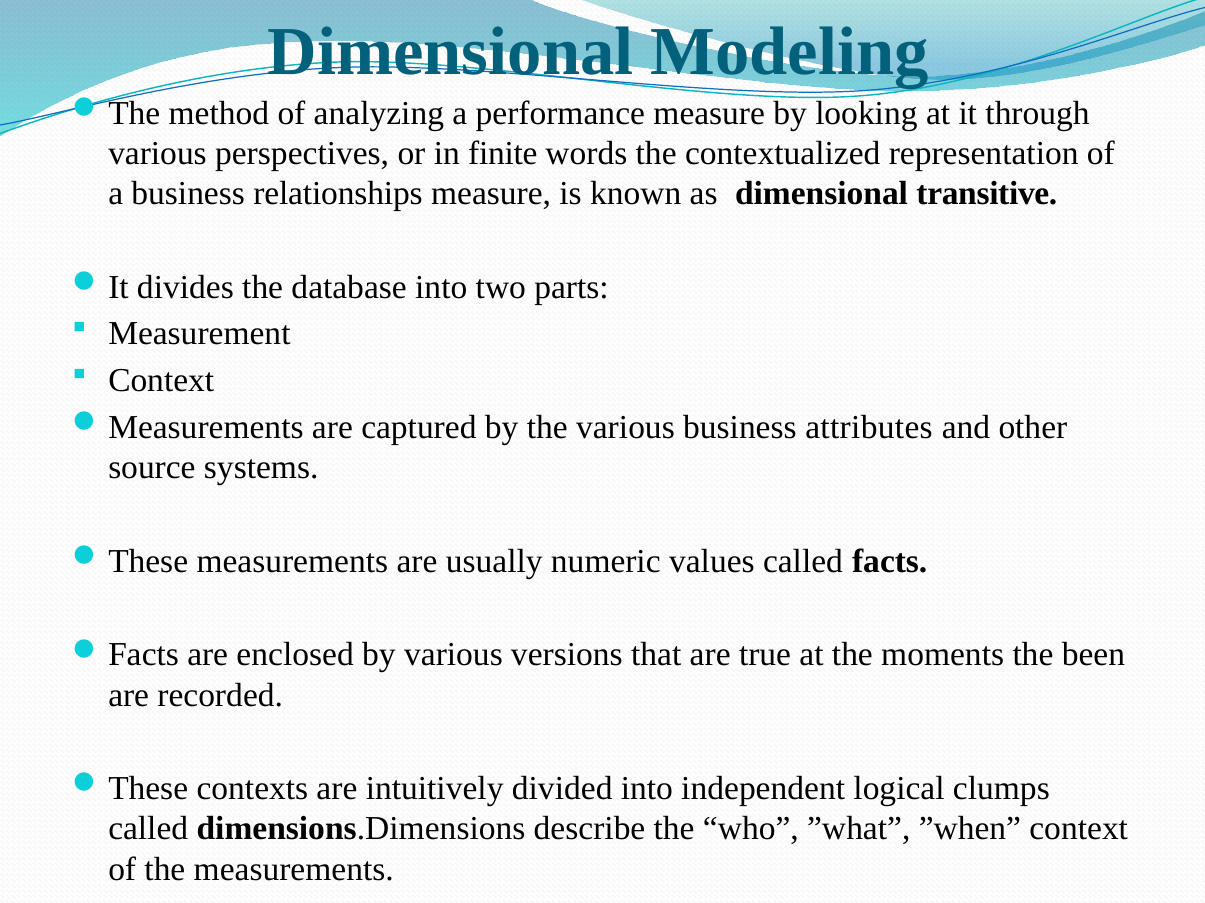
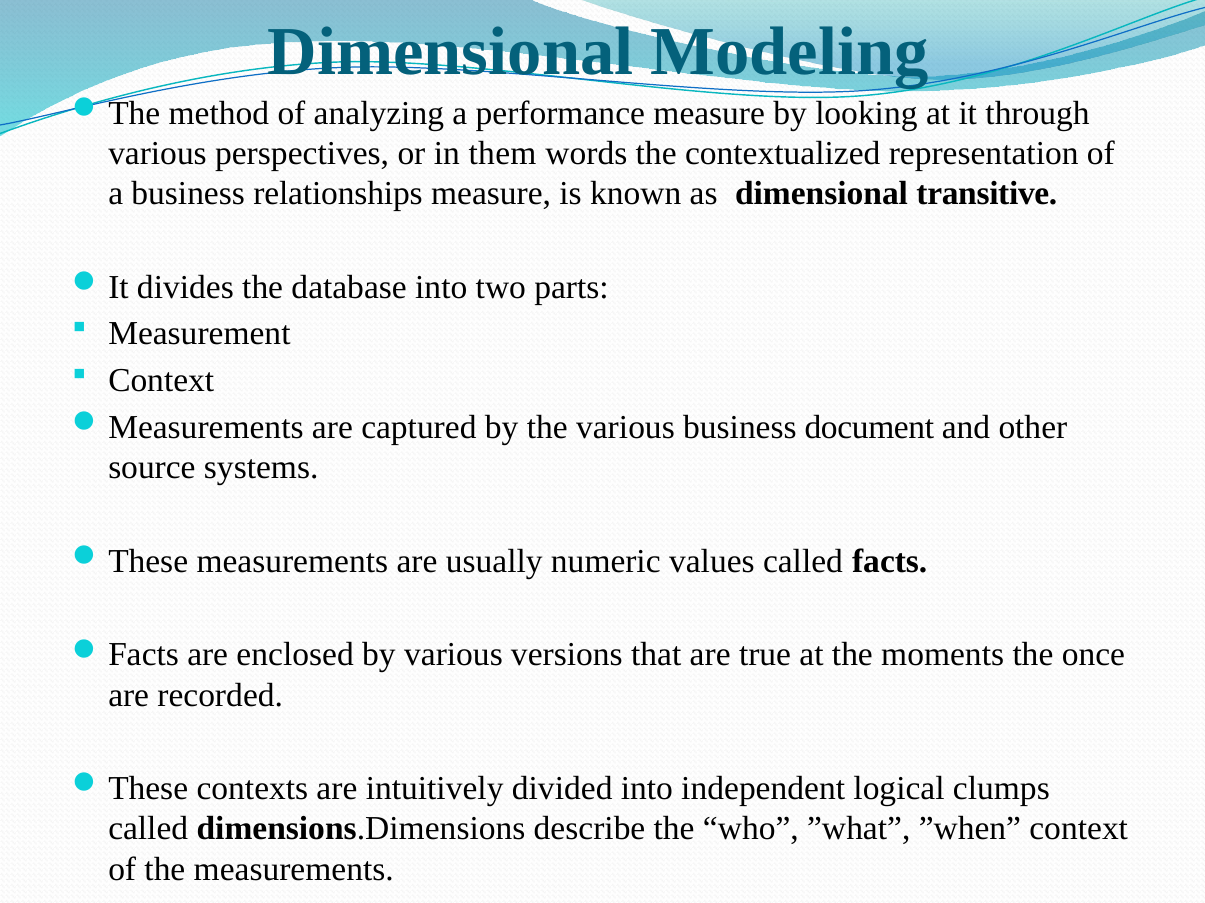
finite: finite -> them
attributes: attributes -> document
been: been -> once
